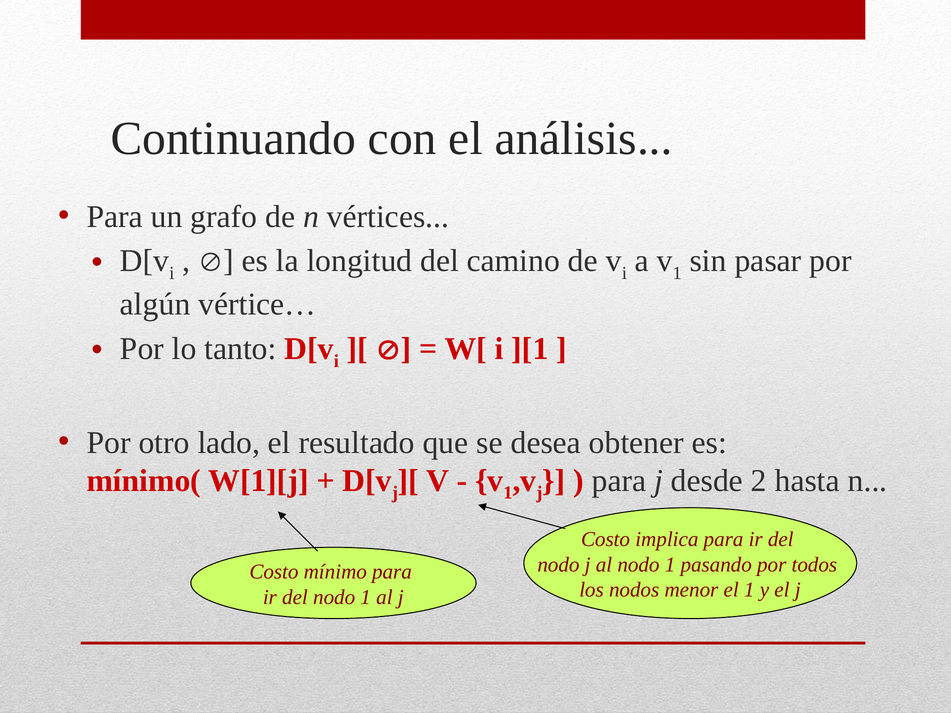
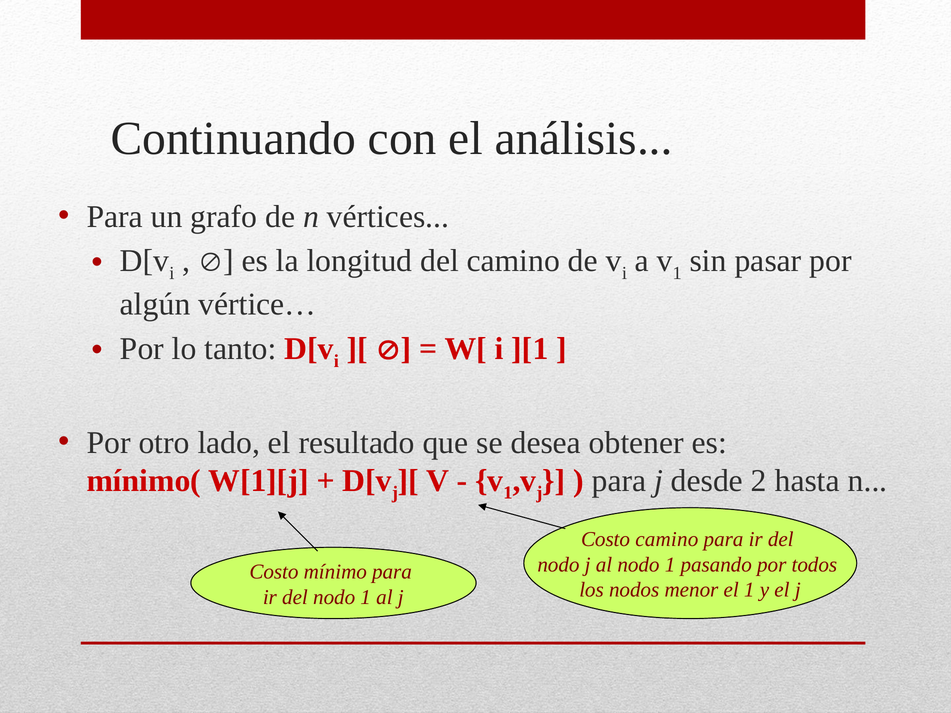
Costo implica: implica -> camino
